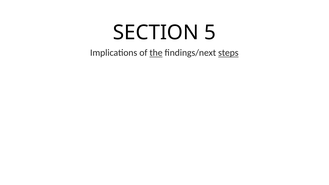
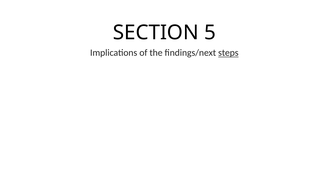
the underline: present -> none
